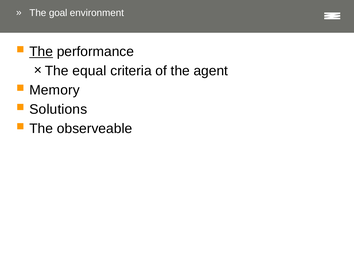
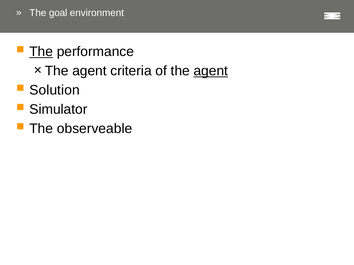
equal at (89, 71): equal -> agent
agent at (211, 71) underline: none -> present
Memory: Memory -> Solution
Solutions: Solutions -> Simulator
